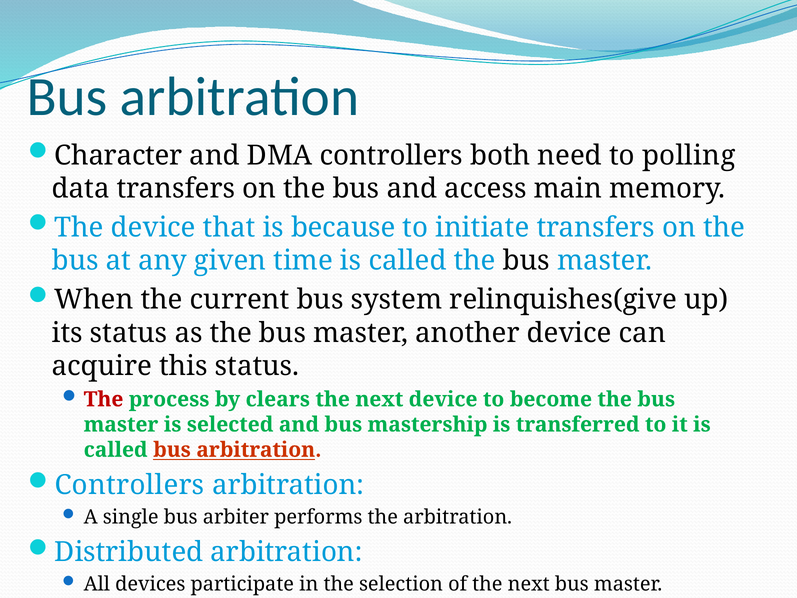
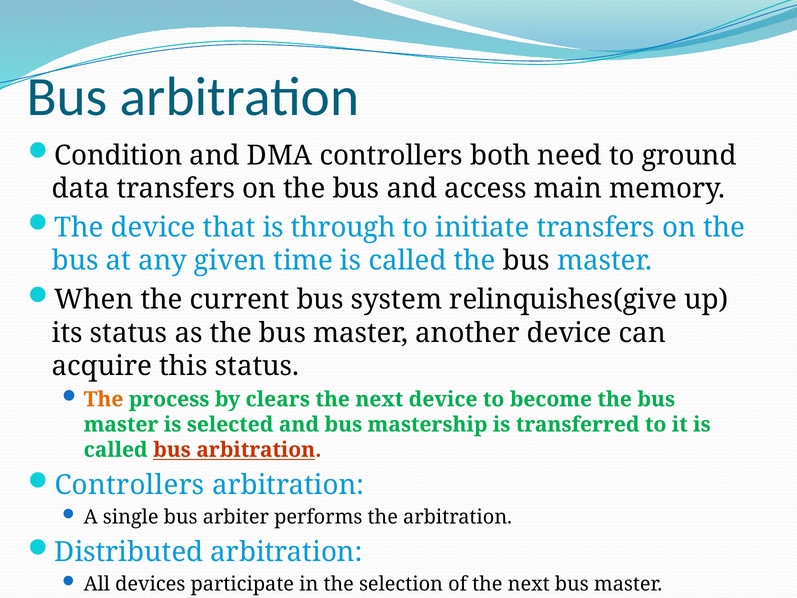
Character: Character -> Condition
polling: polling -> ground
because: because -> through
The at (104, 399) colour: red -> orange
